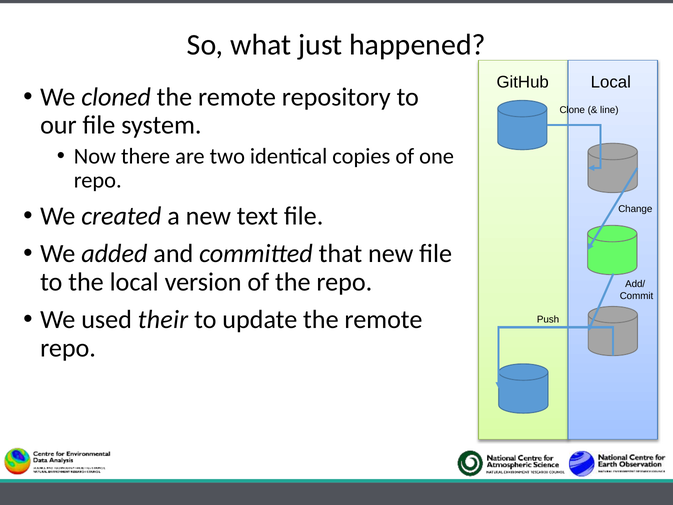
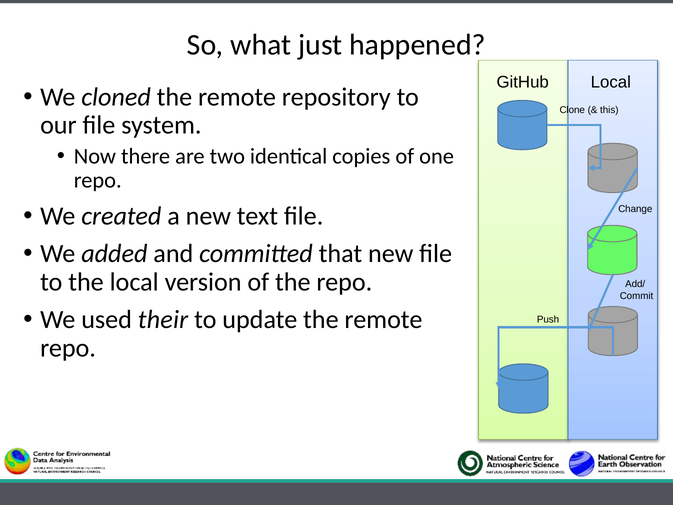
line: line -> this
